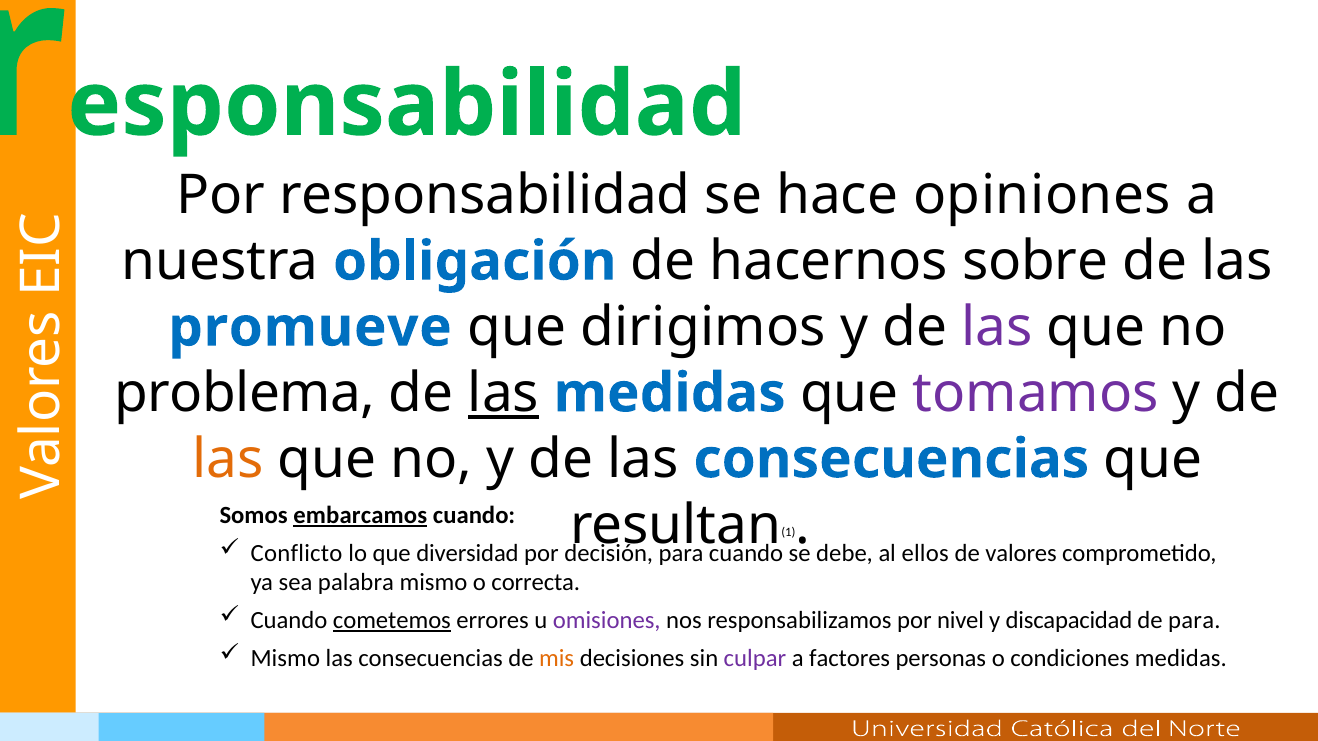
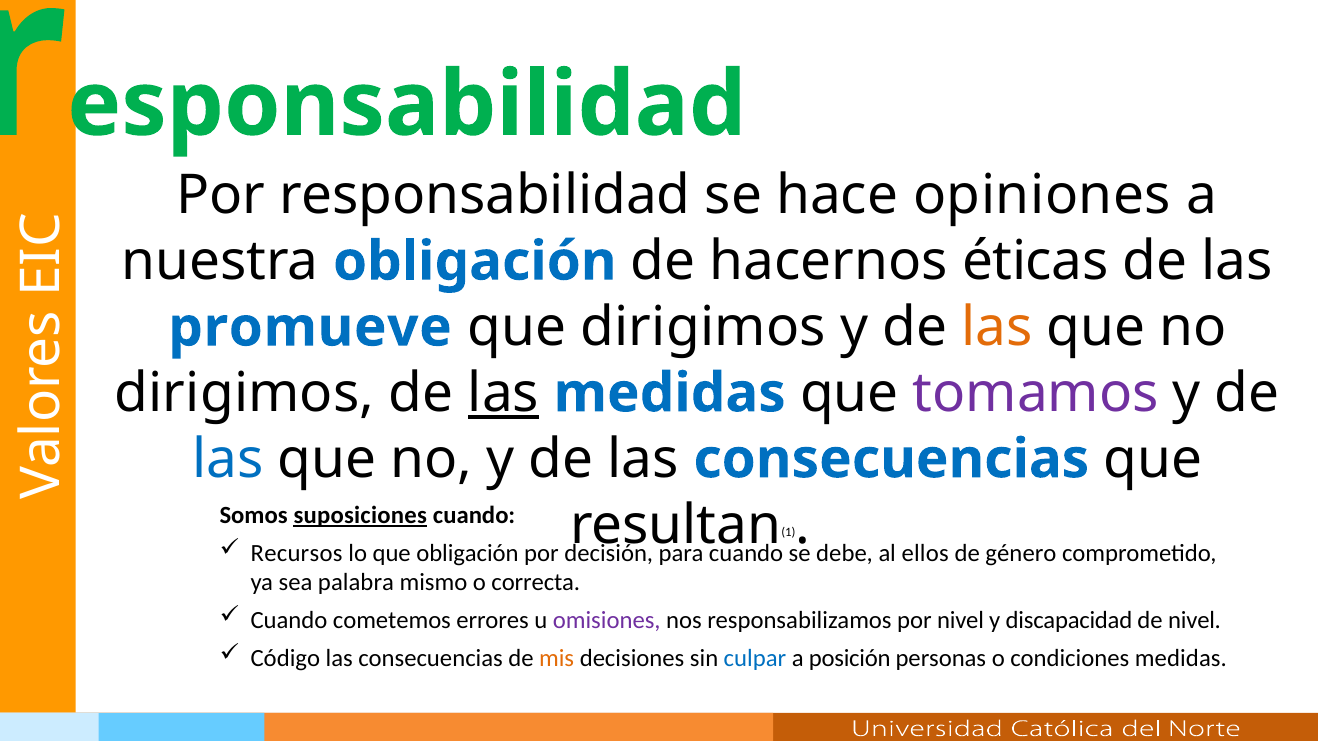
sobre: sobre -> éticas
las at (997, 328) colour: purple -> orange
problema at (245, 394): problema -> dirigimos
las at (228, 459) colour: orange -> blue
embarcamos: embarcamos -> suposiciones
Conflicto: Conflicto -> Recursos
que diversidad: diversidad -> obligación
valores: valores -> género
cometemos underline: present -> none
de para: para -> nivel
Mismo at (285, 659): Mismo -> Código
culpar colour: purple -> blue
factores: factores -> posición
